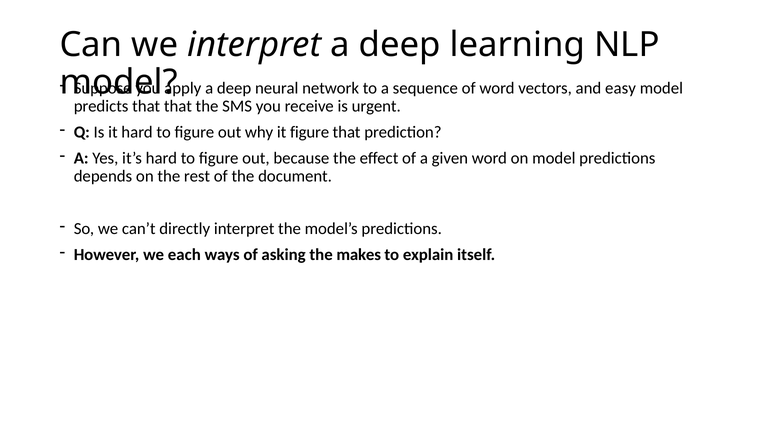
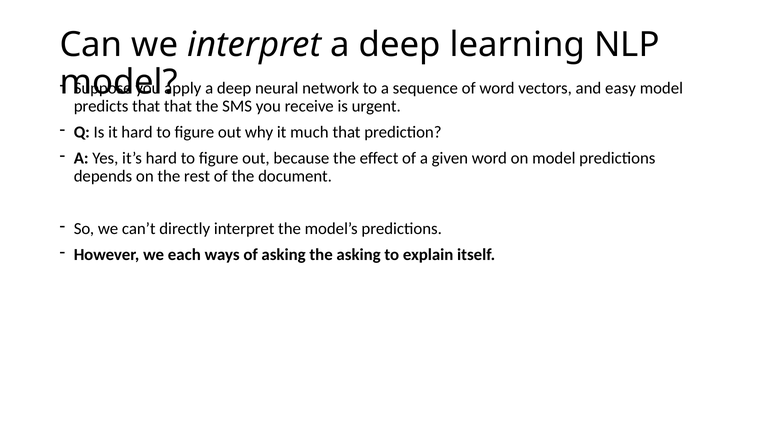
it figure: figure -> much
the makes: makes -> asking
